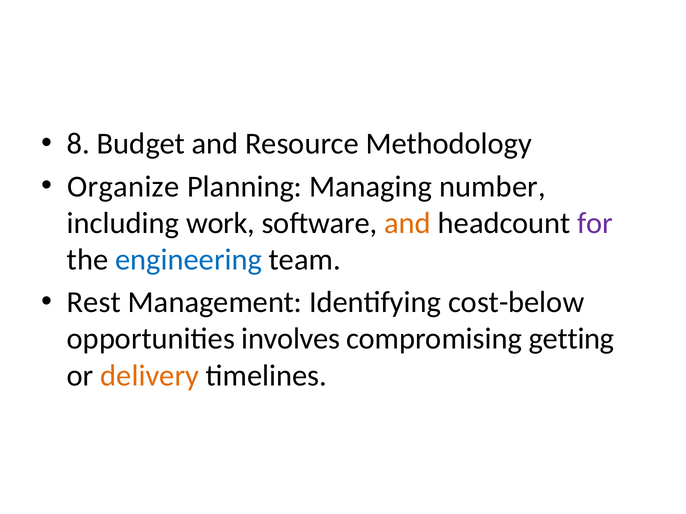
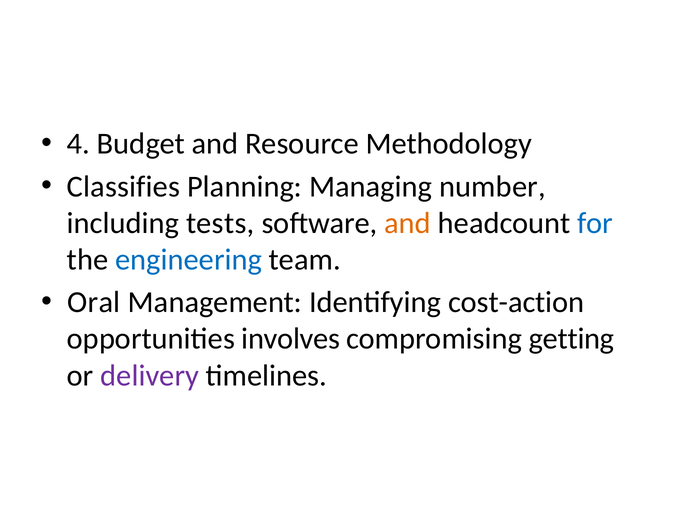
8: 8 -> 4
Organize: Organize -> Classifies
work: work -> tests
for colour: purple -> blue
Rest: Rest -> Oral
cost-below: cost-below -> cost-action
delivery colour: orange -> purple
